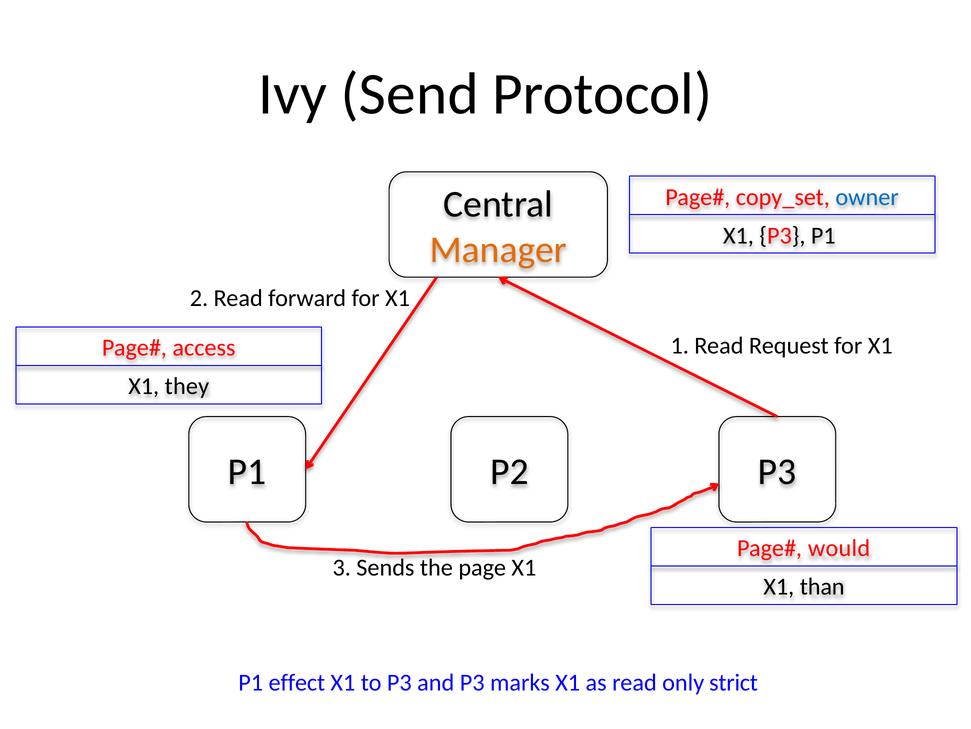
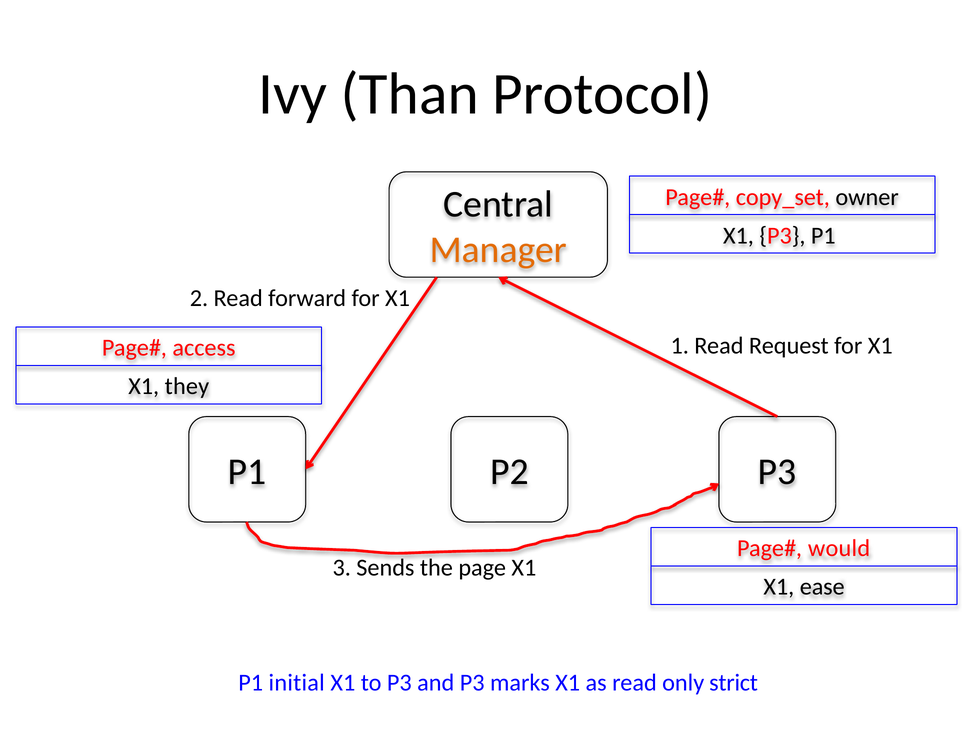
Send: Send -> Than
owner colour: blue -> black
than: than -> ease
effect: effect -> initial
